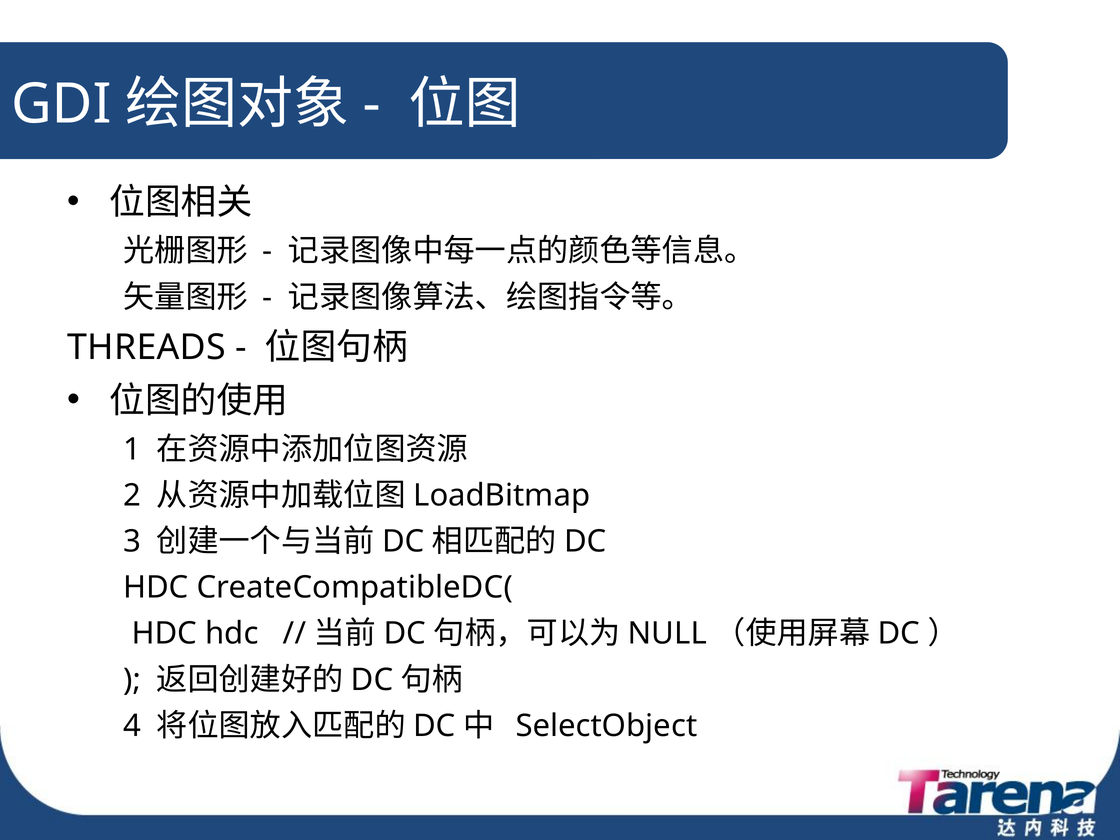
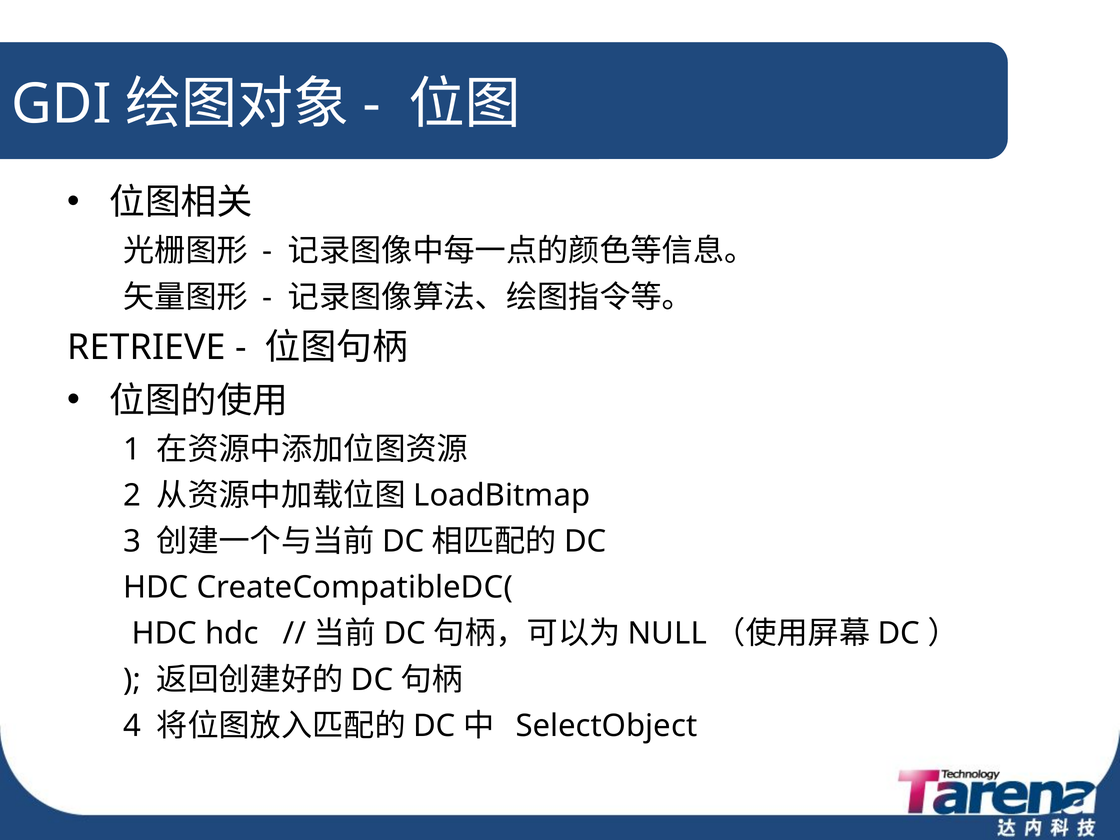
THREADS: THREADS -> RETRIEVE
